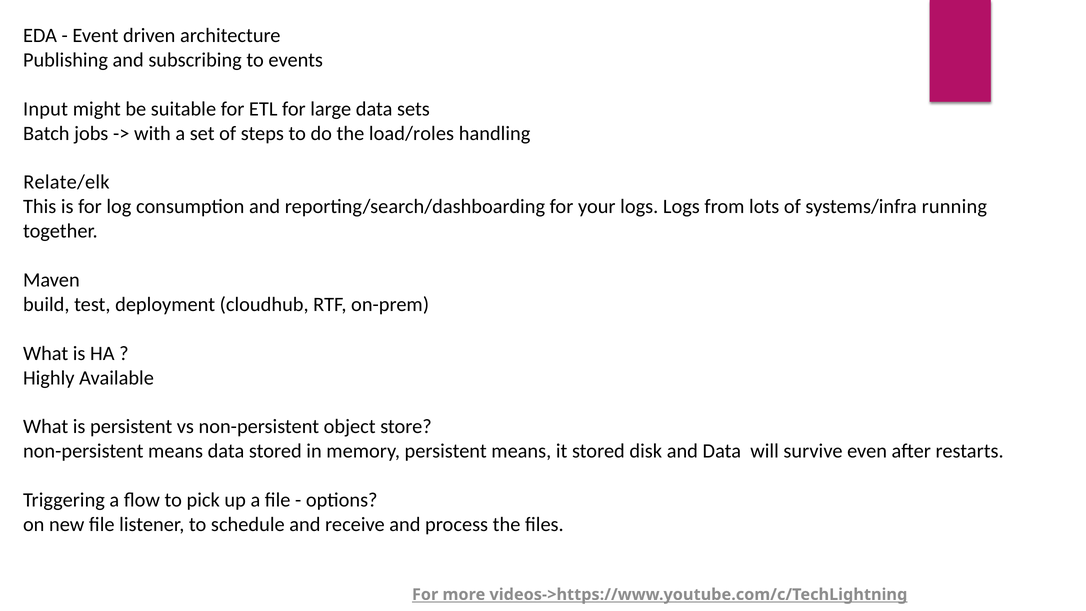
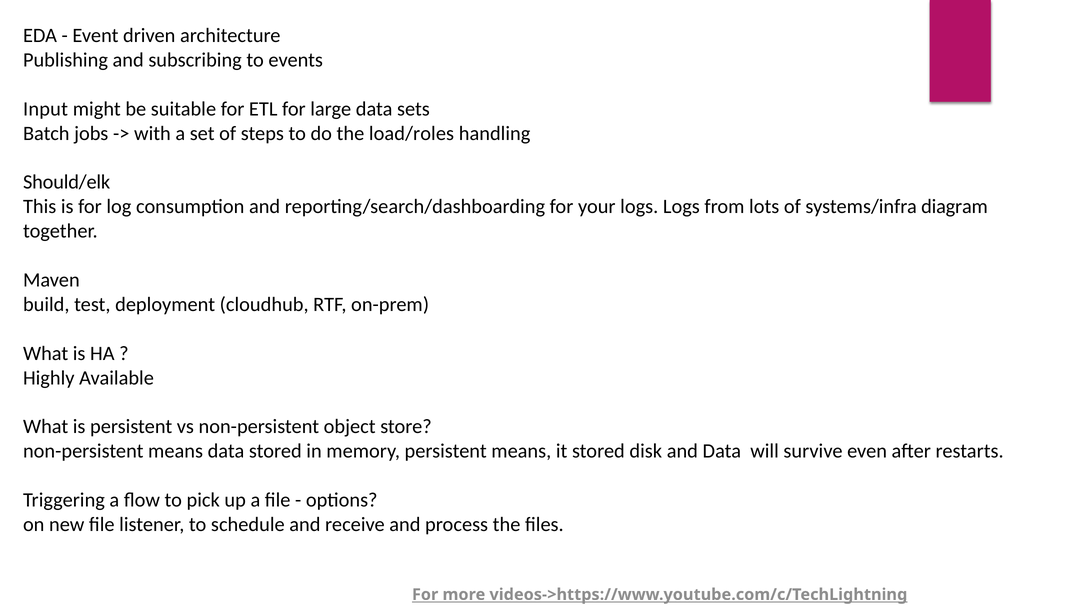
Relate/elk: Relate/elk -> Should/elk
running: running -> diagram
